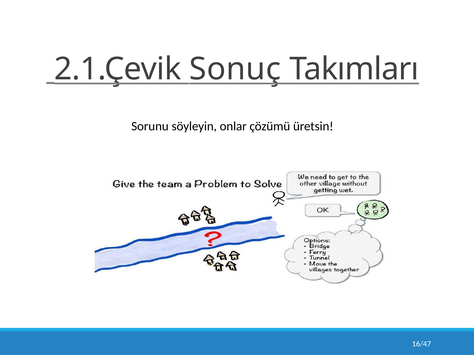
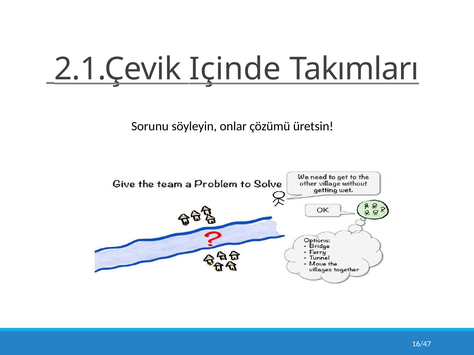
Sonuç: Sonuç -> Içinde
